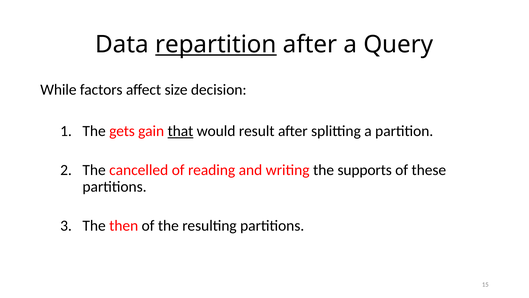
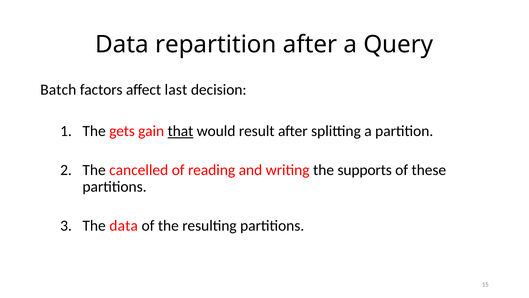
repartition underline: present -> none
While: While -> Batch
size: size -> last
The then: then -> data
